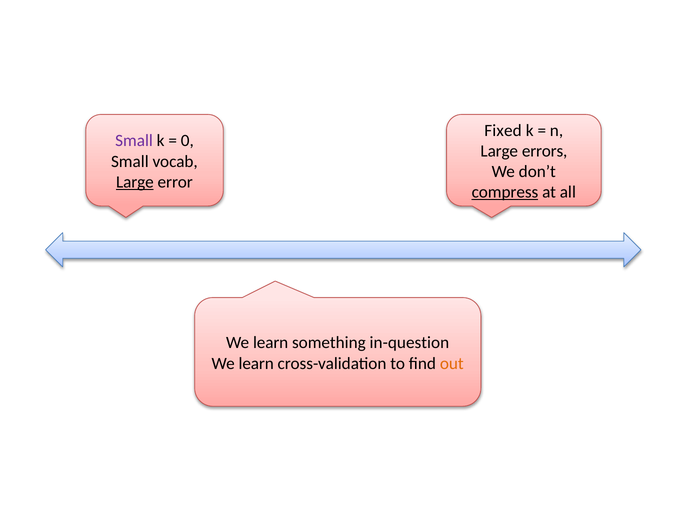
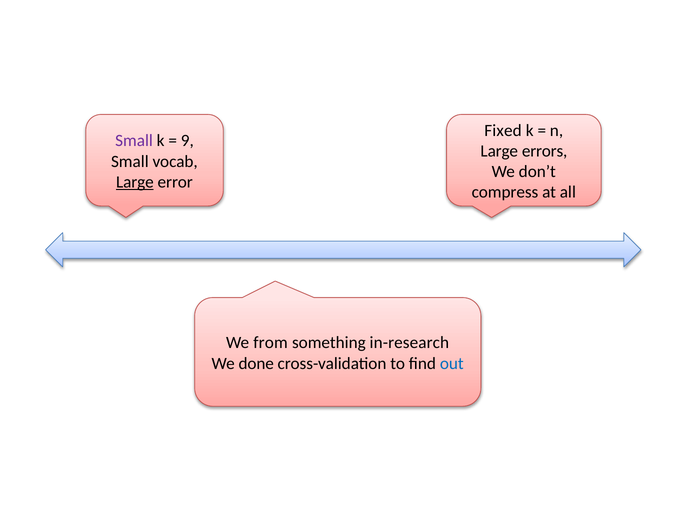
0: 0 -> 9
compress underline: present -> none
learn at (271, 343): learn -> from
in-question: in-question -> in-research
learn at (256, 364): learn -> done
out colour: orange -> blue
